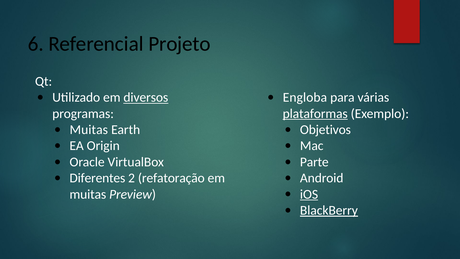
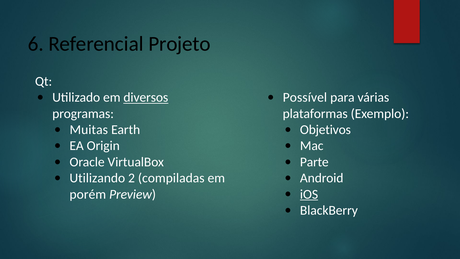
Engloba: Engloba -> Possível
plataformas underline: present -> none
Diferentes: Diferentes -> Utilizando
refatoração: refatoração -> compiladas
muitas at (88, 194): muitas -> porém
BlackBerry underline: present -> none
